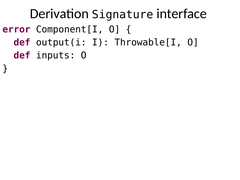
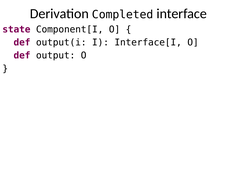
Signature: Signature -> Completed
error: error -> state
Throwable[I: Throwable[I -> Interface[I
inputs: inputs -> output
